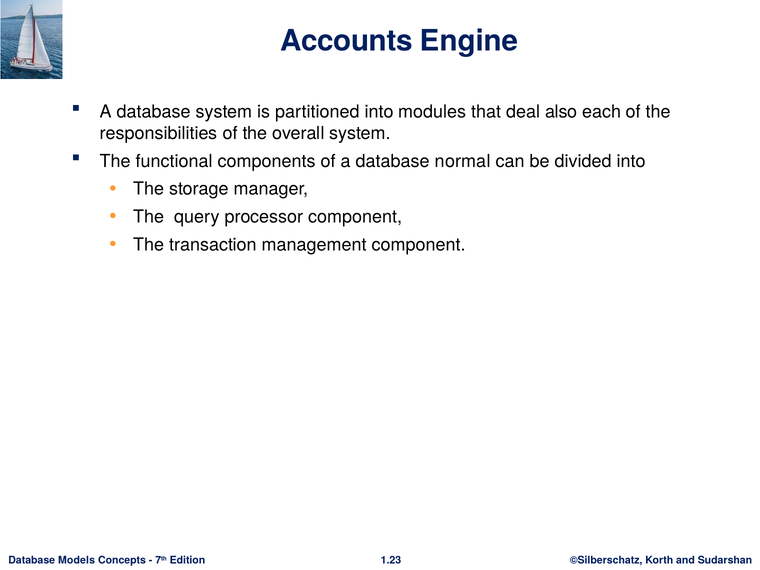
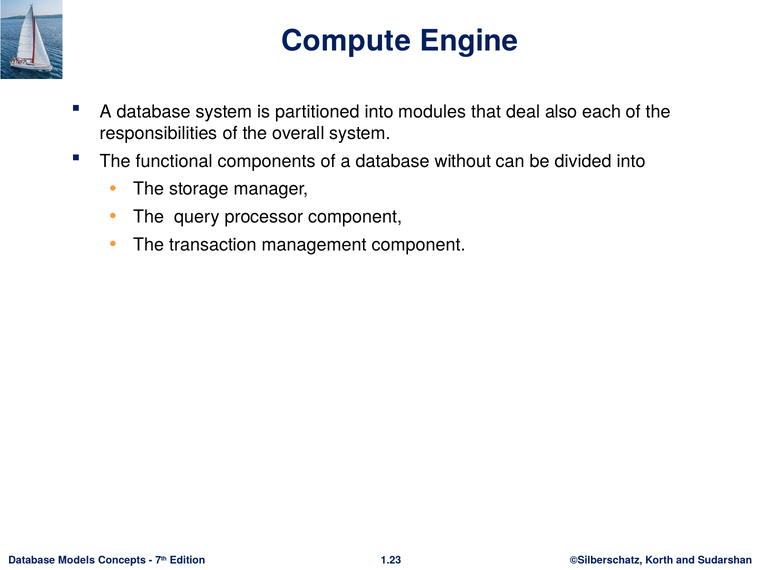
Accounts: Accounts -> Compute
normal: normal -> without
